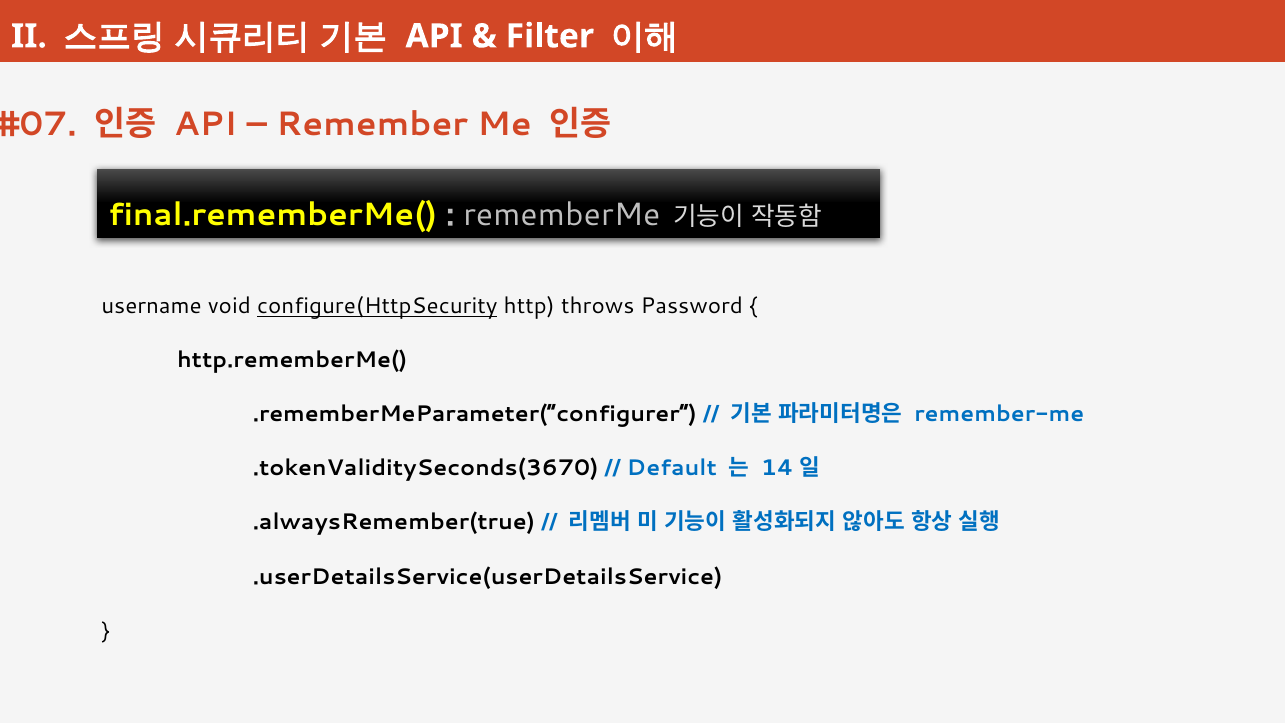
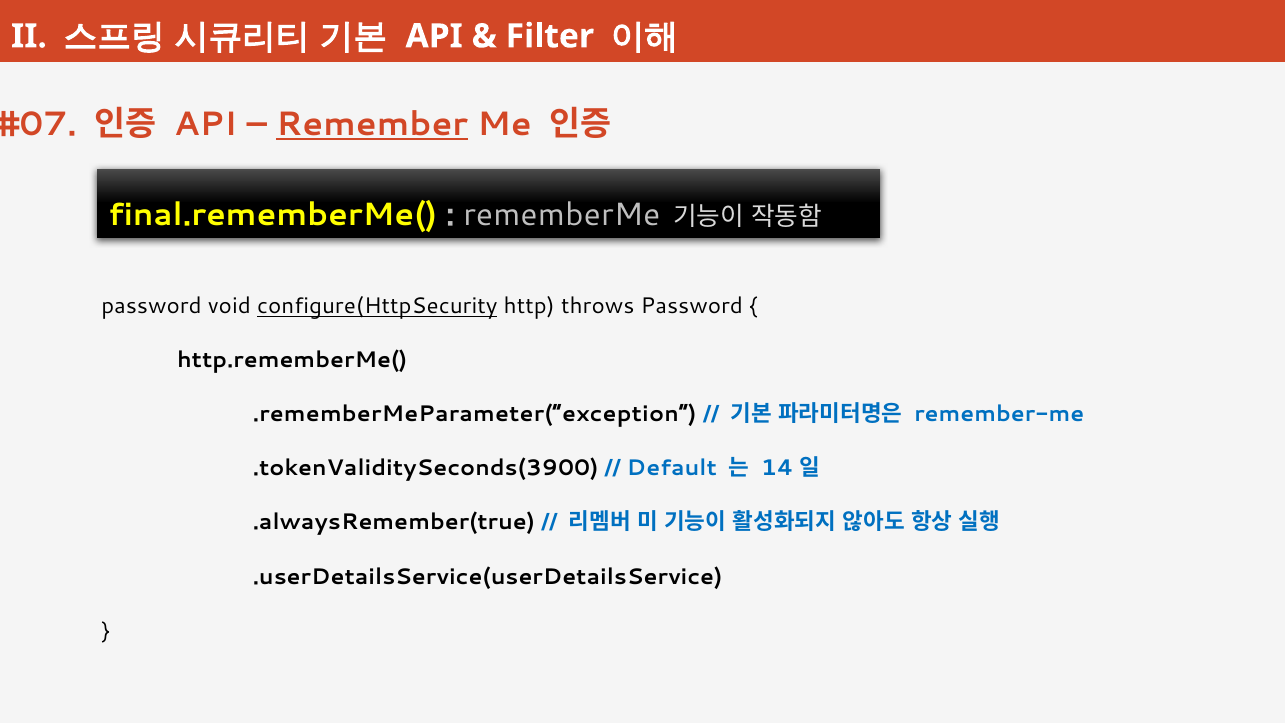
Remember underline: none -> present
username at (151, 306): username -> password
.rememberMeParameter(“configurer: .rememberMeParameter(“configurer -> .rememberMeParameter(“exception
.tokenValiditySeconds(3670: .tokenValiditySeconds(3670 -> .tokenValiditySeconds(3900
